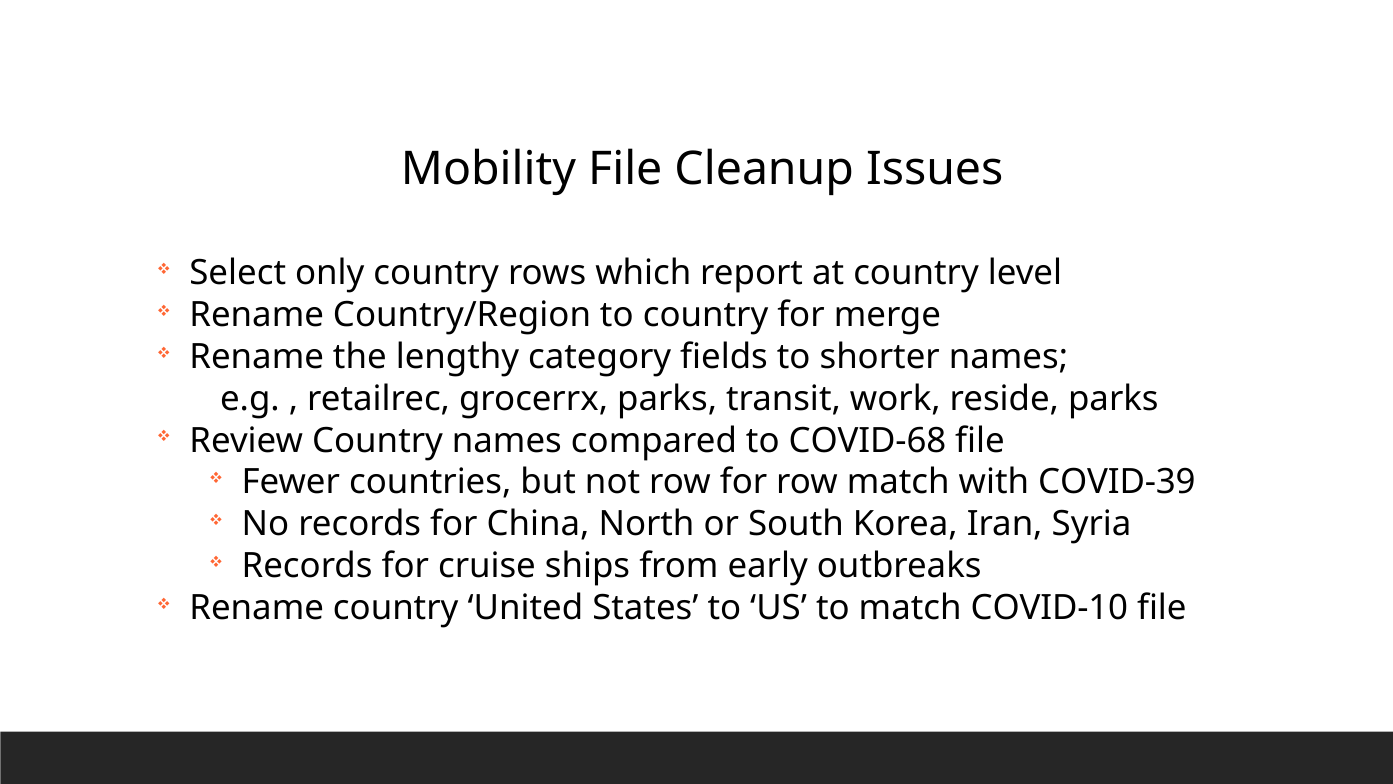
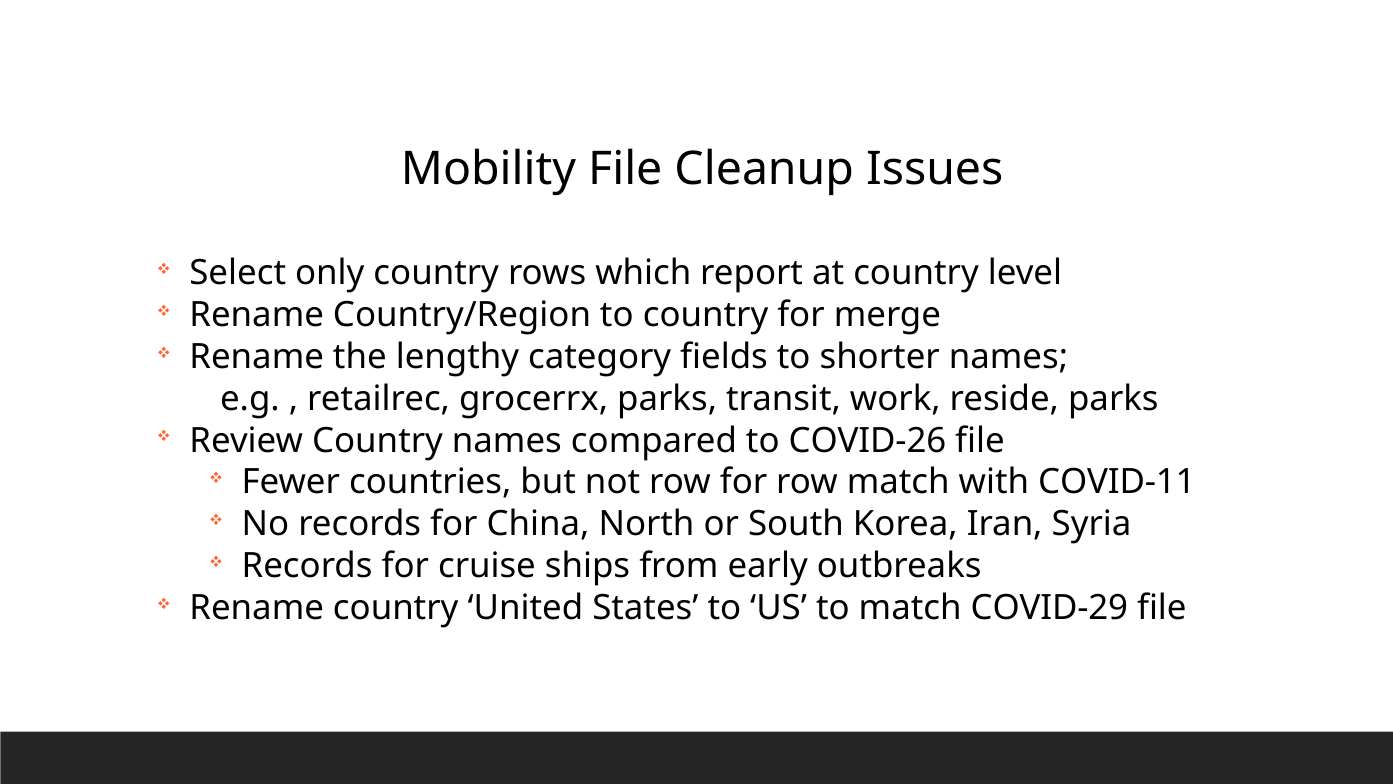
COVID-68: COVID-68 -> COVID-26
COVID-39: COVID-39 -> COVID-11
COVID-10: COVID-10 -> COVID-29
